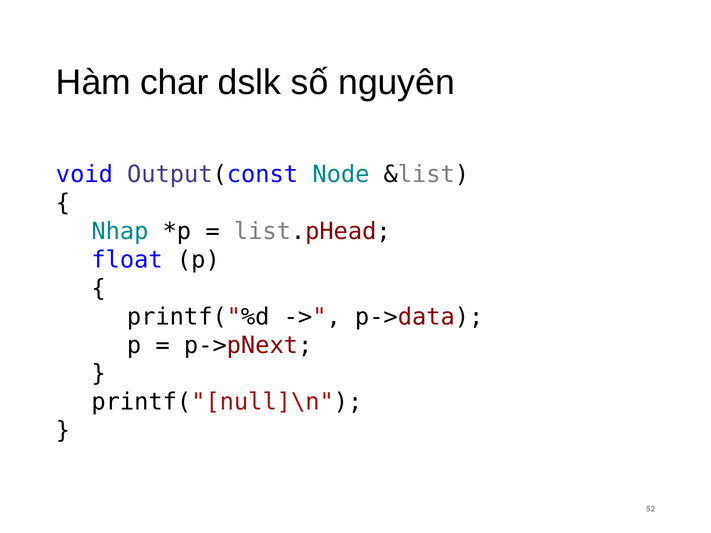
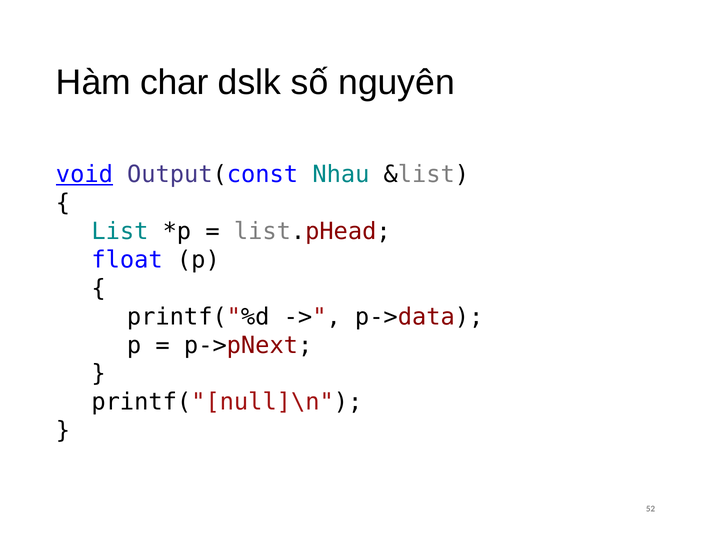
void underline: none -> present
Node: Node -> Nhau
Nhap: Nhap -> List
